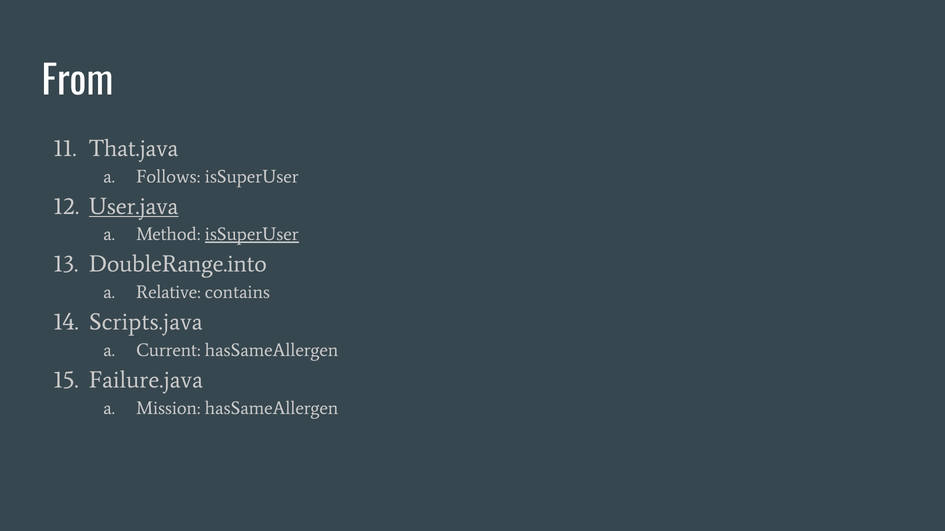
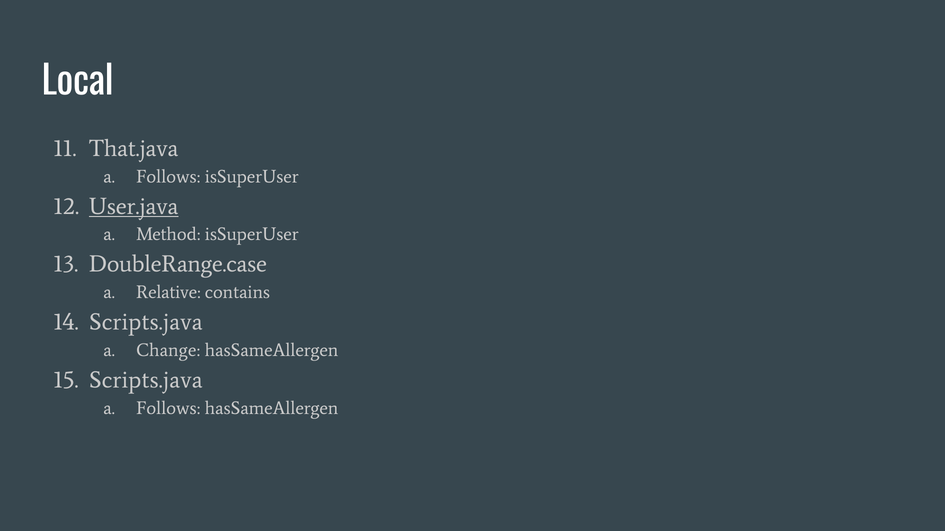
From: From -> Local
isSuperUser at (252, 235) underline: present -> none
DoubleRange.into: DoubleRange.into -> DoubleRange.case
Current: Current -> Change
Failure.java at (146, 380): Failure.java -> Scripts.java
Mission at (168, 408): Mission -> Follows
